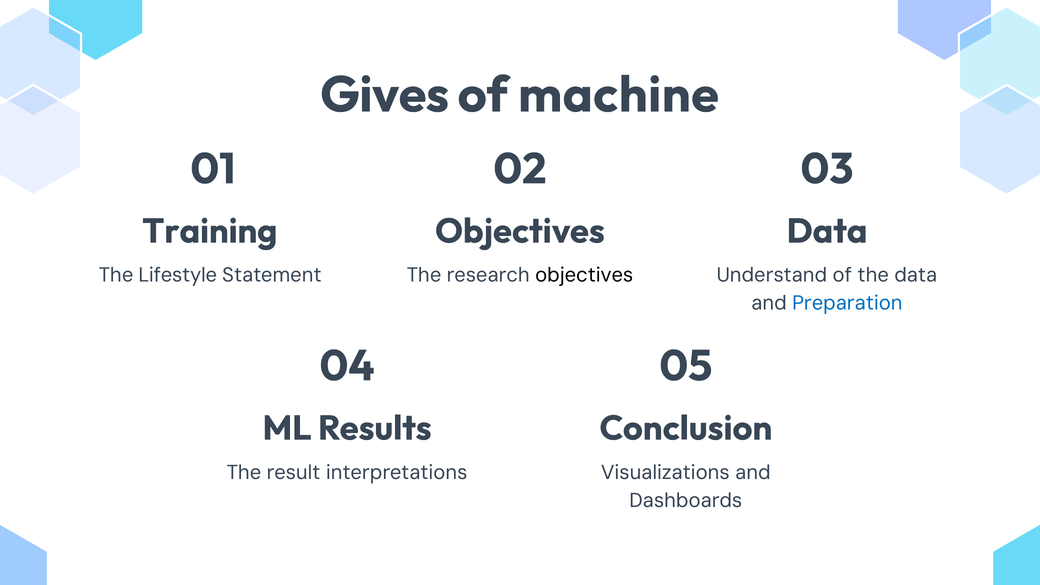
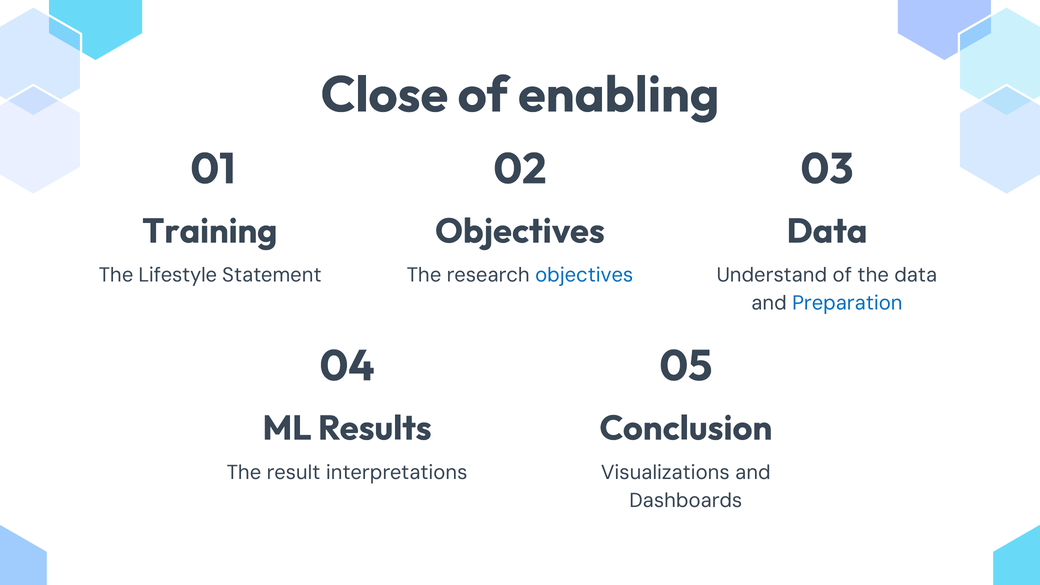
Gives: Gives -> Close
machine: machine -> enabling
objectives at (584, 275) colour: black -> blue
